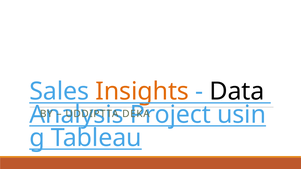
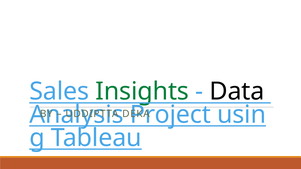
Insights colour: orange -> green
